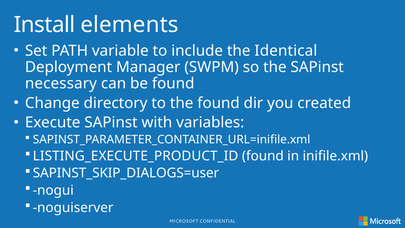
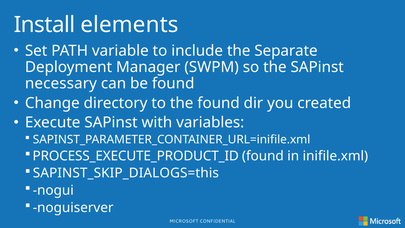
Identical: Identical -> Separate
LISTING_EXECUTE_PRODUCT_ID: LISTING_EXECUTE_PRODUCT_ID -> PROCESS_EXECUTE_PRODUCT_ID
SAPINST_SKIP_DIALOGS=user: SAPINST_SKIP_DIALOGS=user -> SAPINST_SKIP_DIALOGS=this
